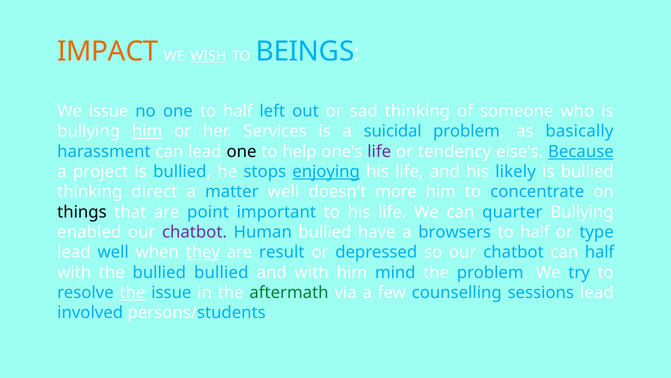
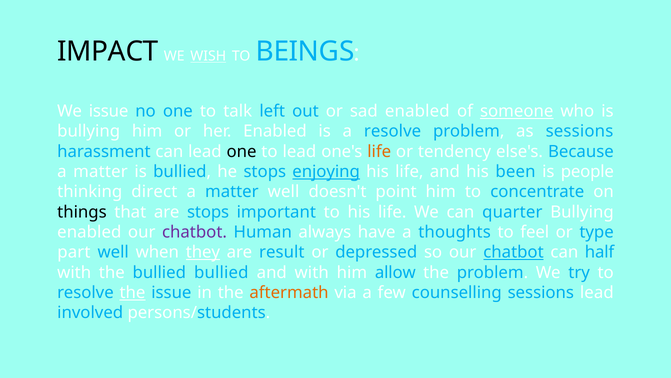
IMPACT colour: orange -> black
one to half: half -> talk
sad thinking: thinking -> enabled
someone underline: none -> present
him at (147, 131) underline: present -> none
her Services: Services -> Enabled
a suicidal: suicidal -> resolve
as basically: basically -> sessions
to help: help -> lead
life at (379, 151) colour: purple -> orange
Because underline: present -> none
project at (101, 172): project -> matter
likely: likely -> been
bullied at (587, 172): bullied -> people
more: more -> point
are point: point -> stops
Human bullied: bullied -> always
browsers: browsers -> thoughts
half at (535, 232): half -> feel
lead at (74, 252): lead -> part
chatbot at (514, 252) underline: none -> present
mind: mind -> allow
aftermath colour: green -> orange
